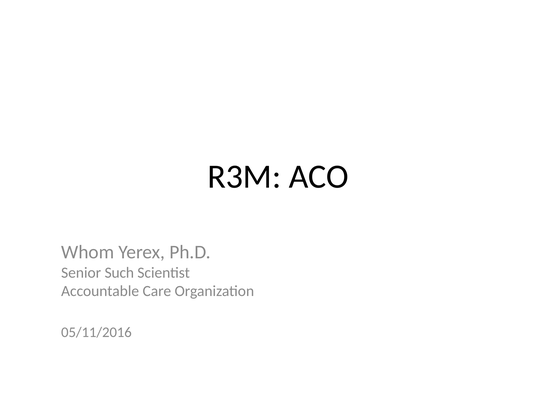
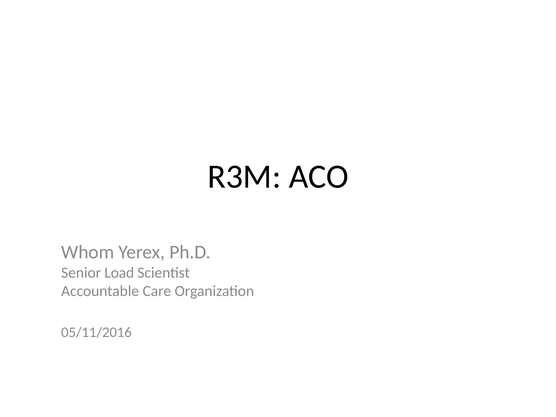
Such: Such -> Load
